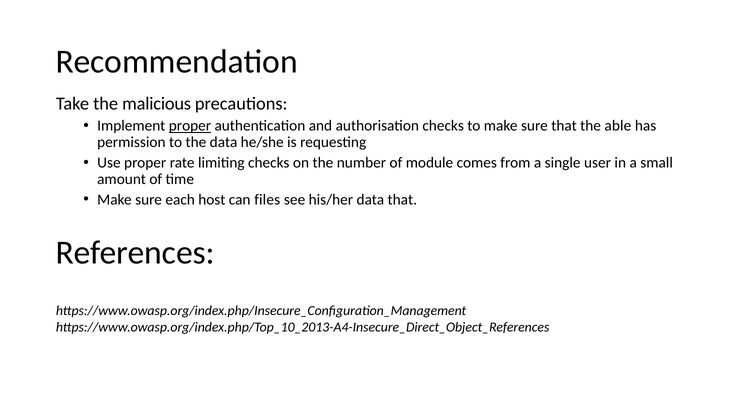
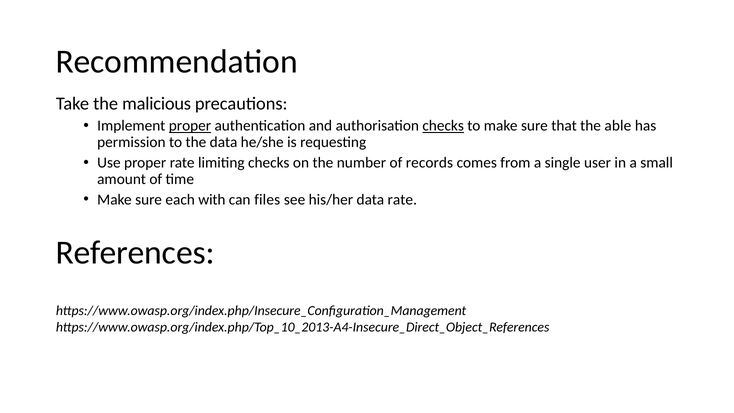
checks at (443, 126) underline: none -> present
module: module -> records
host: host -> with
data that: that -> rate
